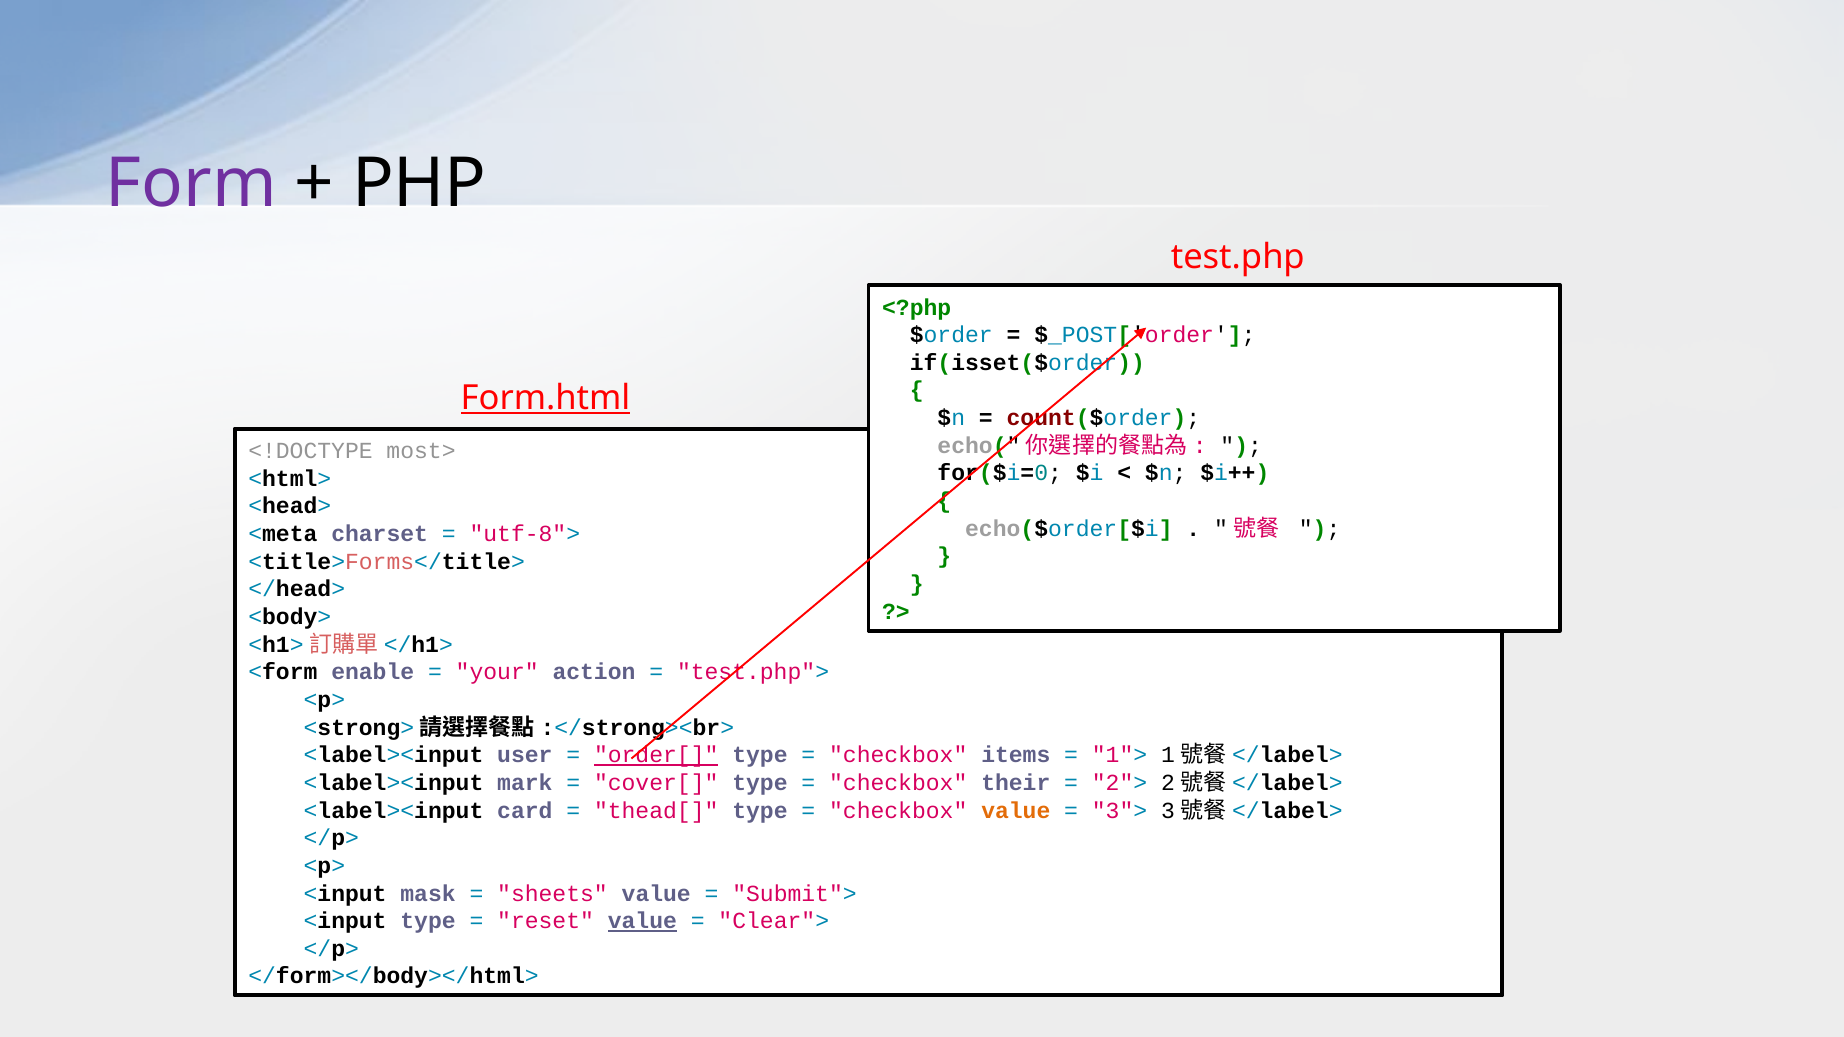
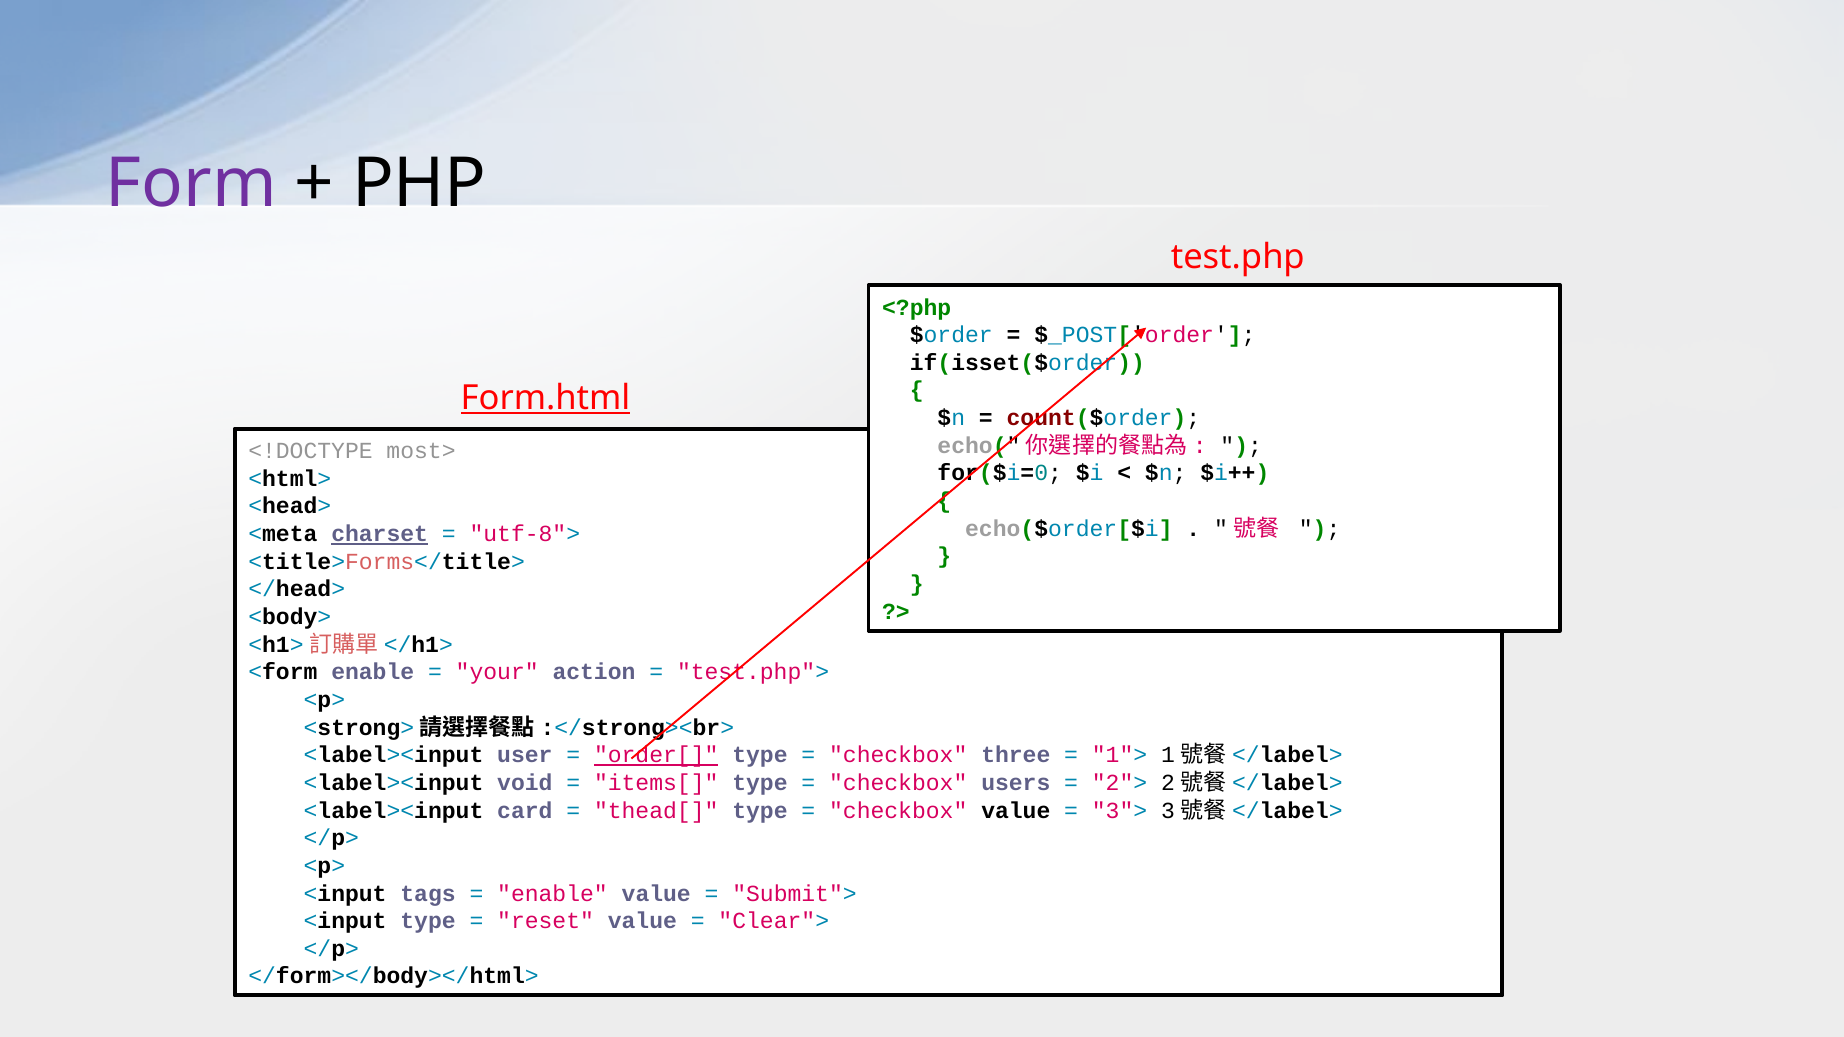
charset underline: none -> present
items: items -> three
mark: mark -> void
cover[: cover[ -> items[
their: their -> users
value at (1016, 811) colour: orange -> black
mask: mask -> tags
sheets at (552, 894): sheets -> enable
value at (642, 921) underline: present -> none
